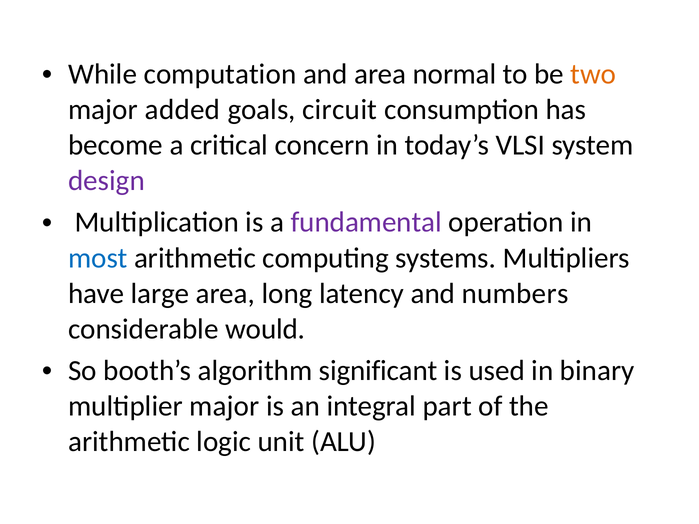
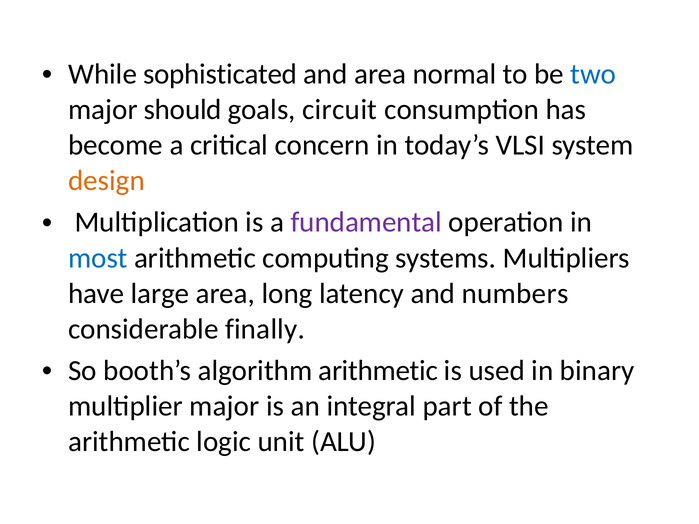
computation: computation -> sophisticated
two colour: orange -> blue
added: added -> should
design colour: purple -> orange
would: would -> finally
algorithm significant: significant -> arithmetic
